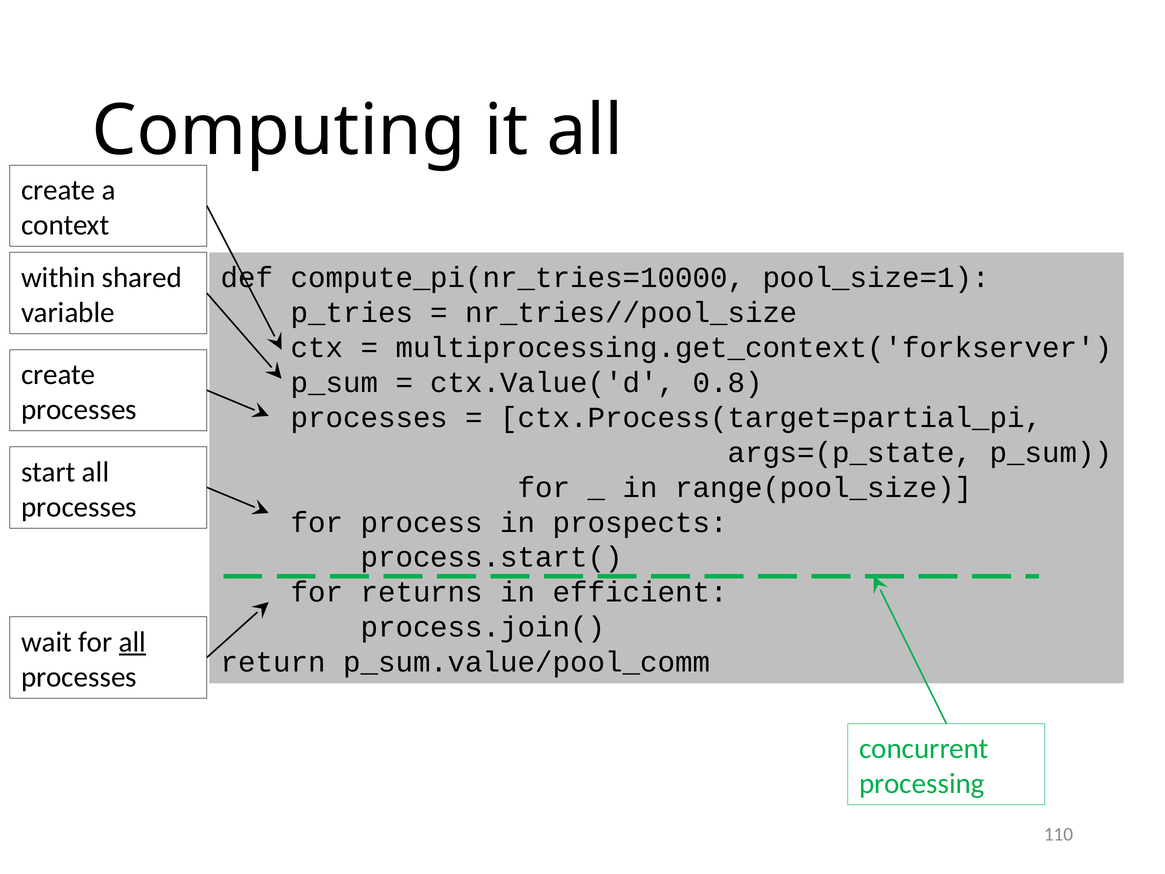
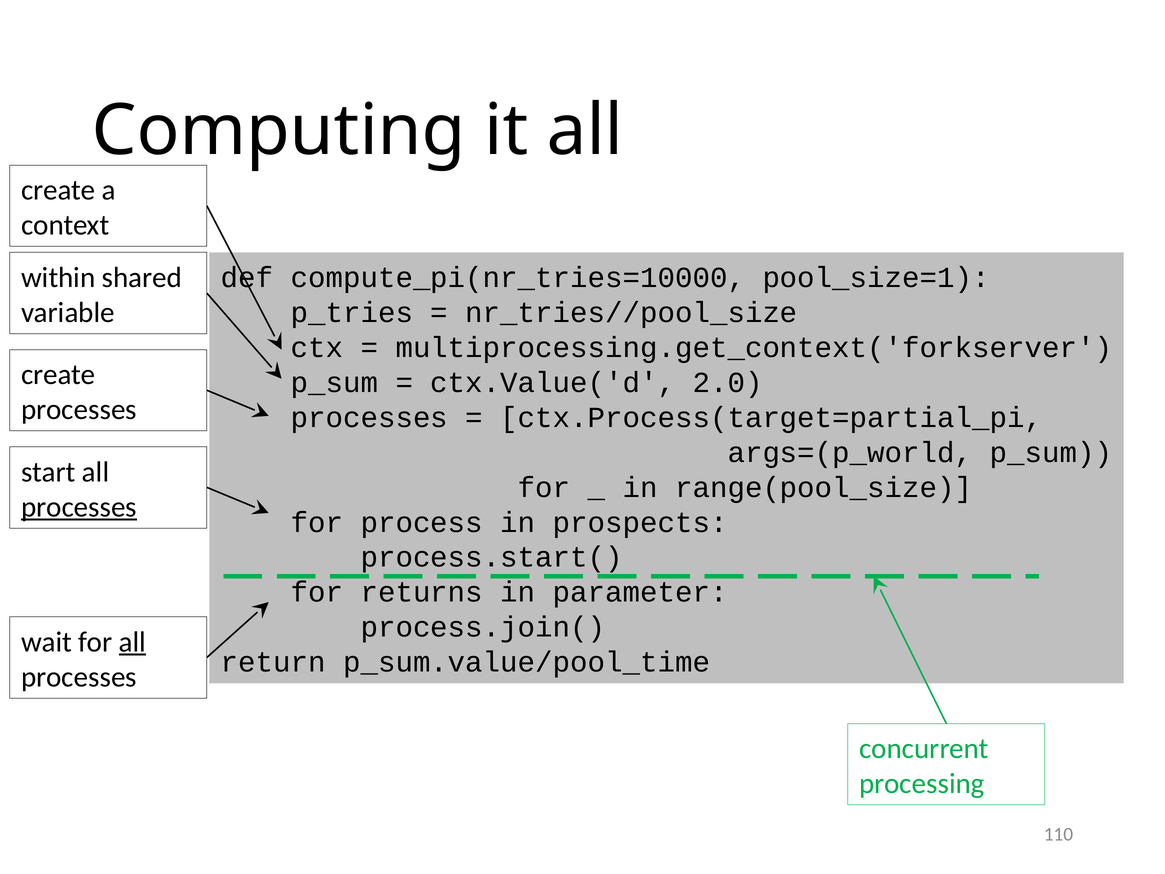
0.8: 0.8 -> 2.0
args=(p_state: args=(p_state -> args=(p_world
processes at (79, 507) underline: none -> present
efficient: efficient -> parameter
p_sum.value/pool_comm: p_sum.value/pool_comm -> p_sum.value/pool_time
